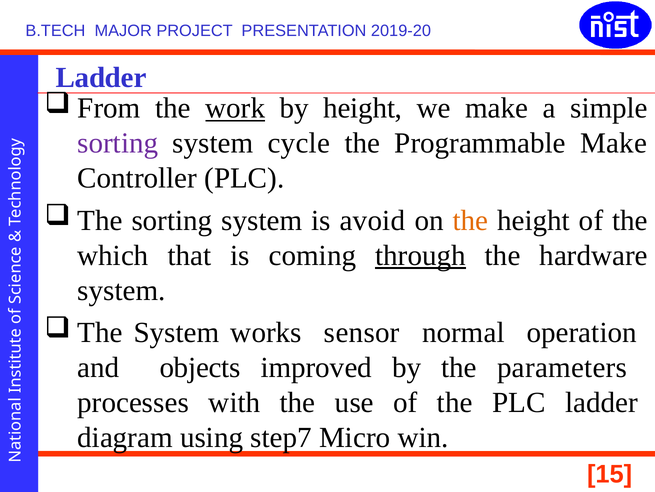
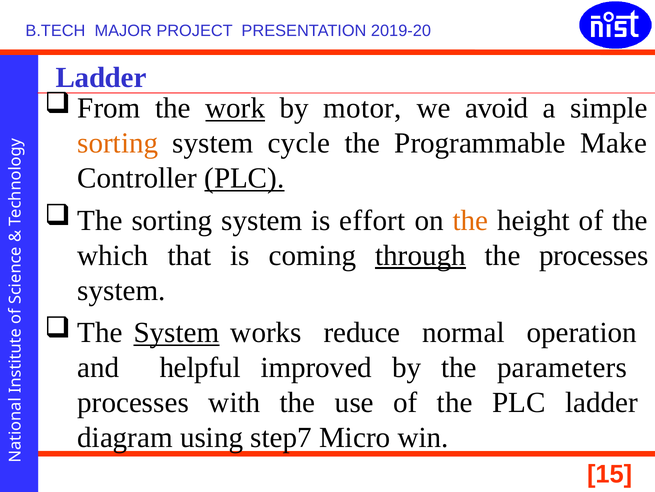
by height: height -> motor
we make: make -> avoid
sorting at (118, 143) colour: purple -> orange
PLC at (244, 178) underline: none -> present
avoid: avoid -> effort
the hardware: hardware -> processes
System at (177, 332) underline: none -> present
sensor: sensor -> reduce
objects: objects -> helpful
